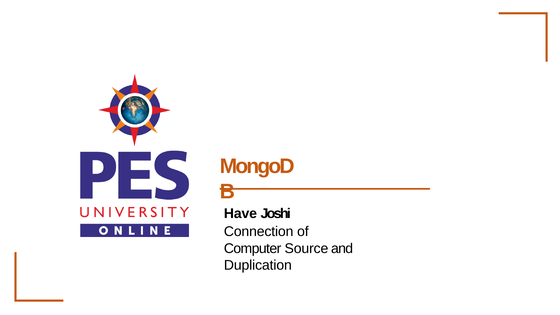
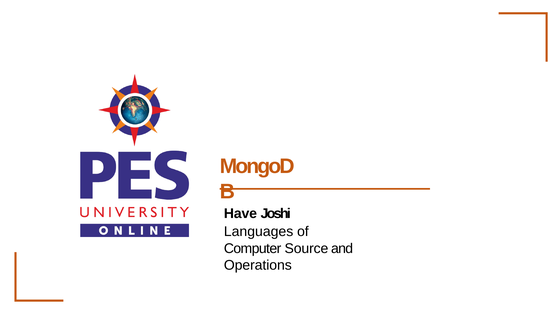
Connection: Connection -> Languages
Duplication: Duplication -> Operations
